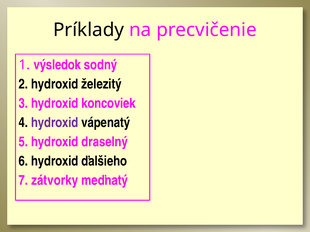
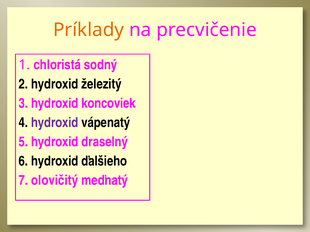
Príklady colour: black -> orange
výsledok: výsledok -> chloristá
zátvorky: zátvorky -> olovičitý
